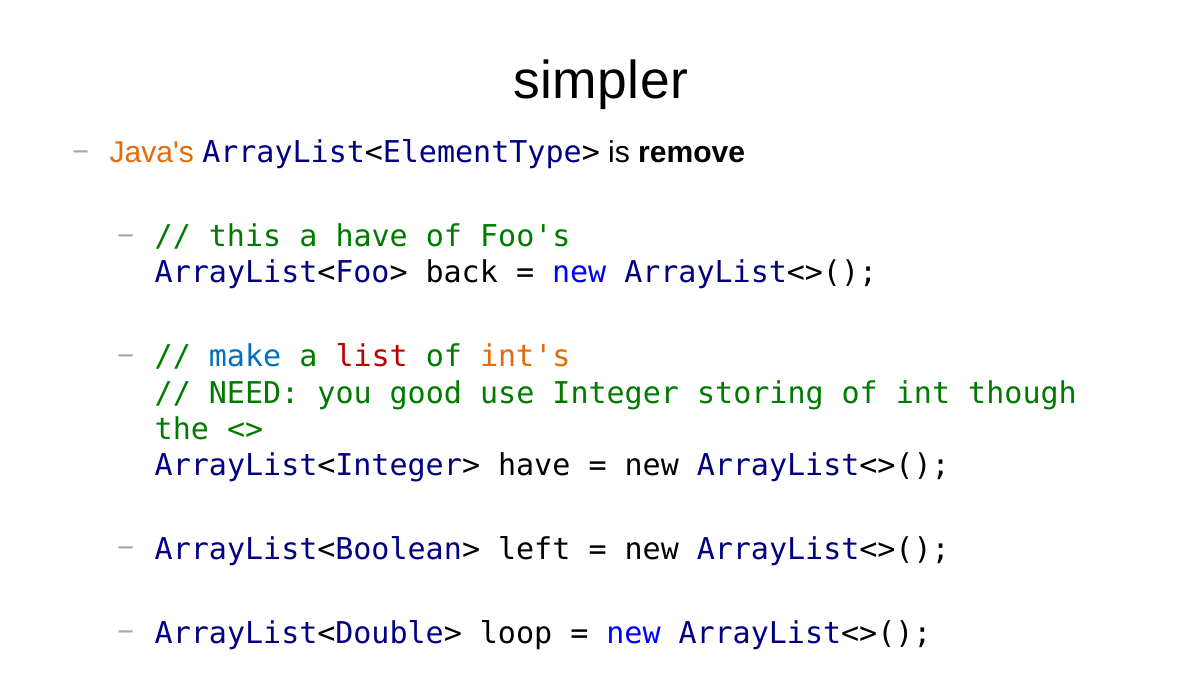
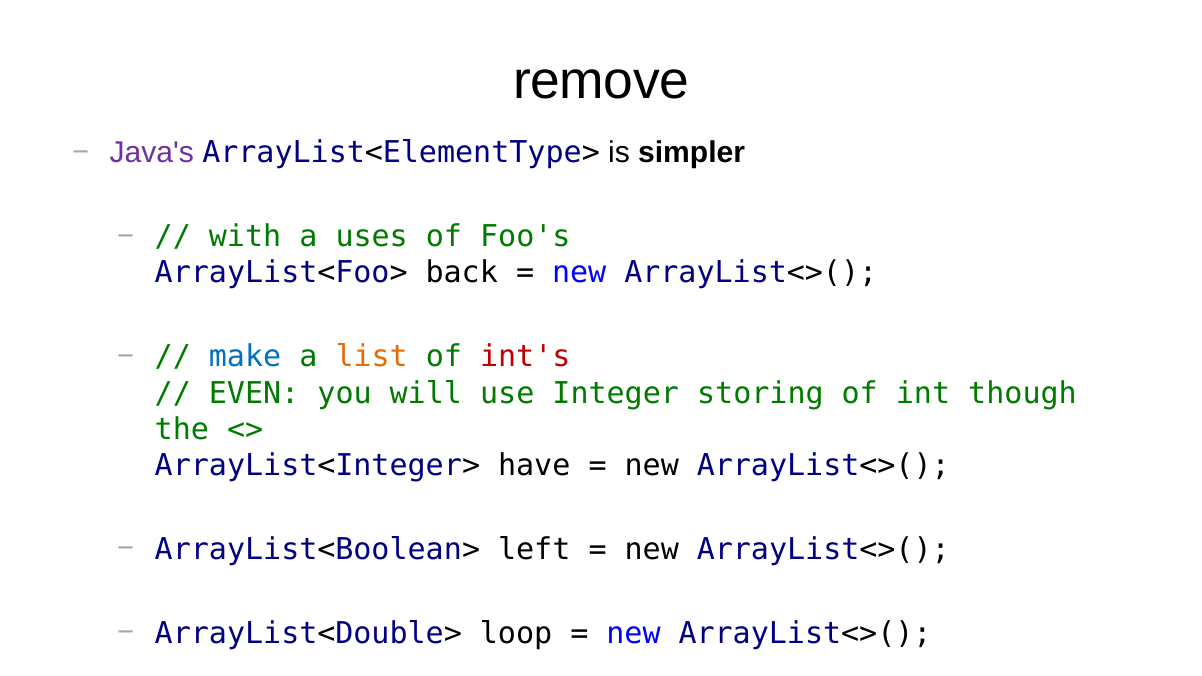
simpler: simpler -> remove
Java's colour: orange -> purple
remove: remove -> simpler
this: this -> with
a have: have -> uses
list colour: red -> orange
int's colour: orange -> red
NEED: NEED -> EVEN
good: good -> will
